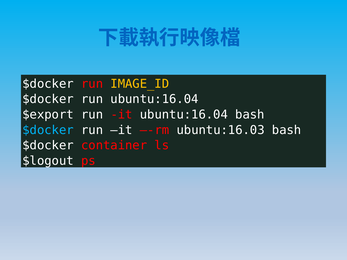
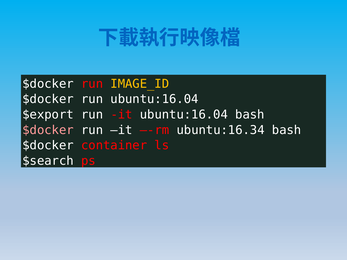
$docker at (48, 130) colour: light blue -> pink
ubuntu:16.03: ubuntu:16.03 -> ubuntu:16.34
$logout: $logout -> $search
